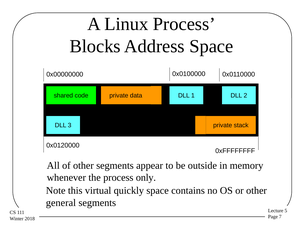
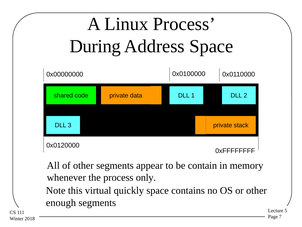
Blocks: Blocks -> During
outside: outside -> contain
general: general -> enough
